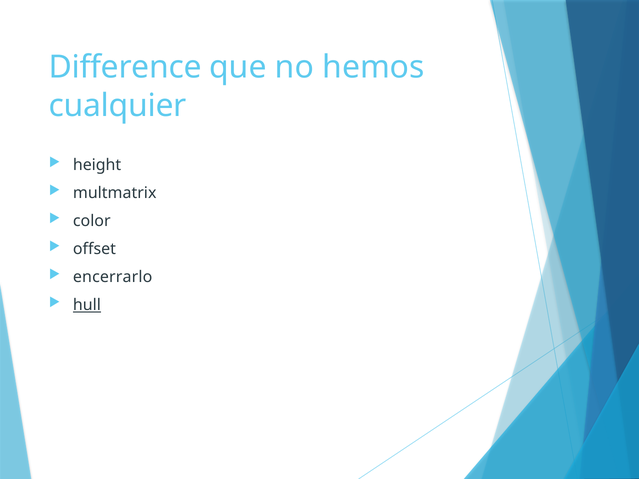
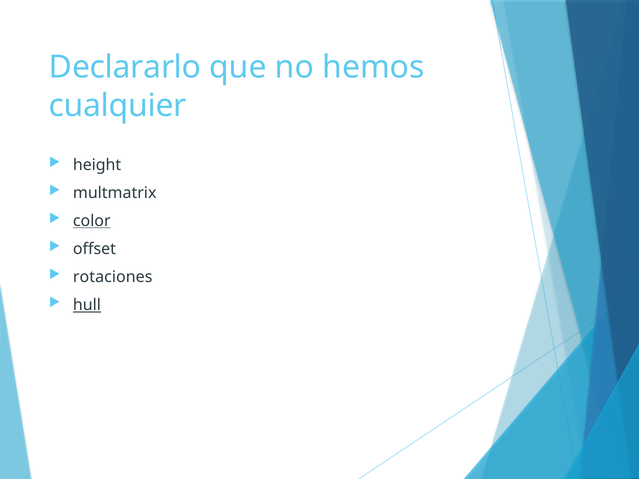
Difference: Difference -> Declararlo
color underline: none -> present
encerrarlo: encerrarlo -> rotaciones
